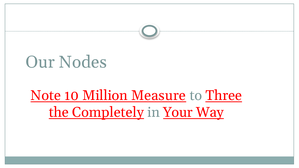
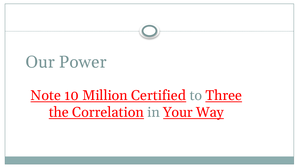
Nodes: Nodes -> Power
Measure: Measure -> Certified
Completely: Completely -> Correlation
